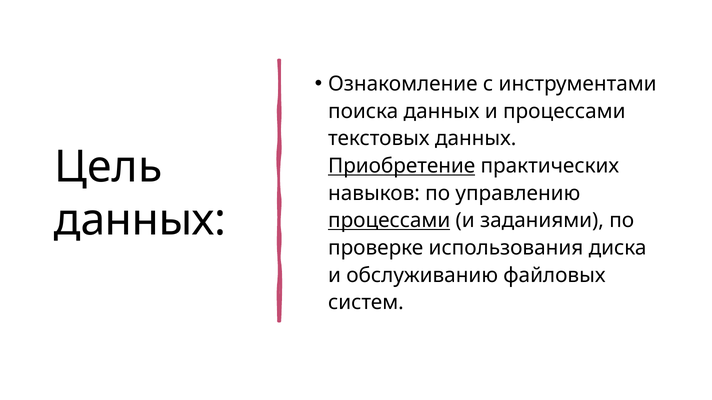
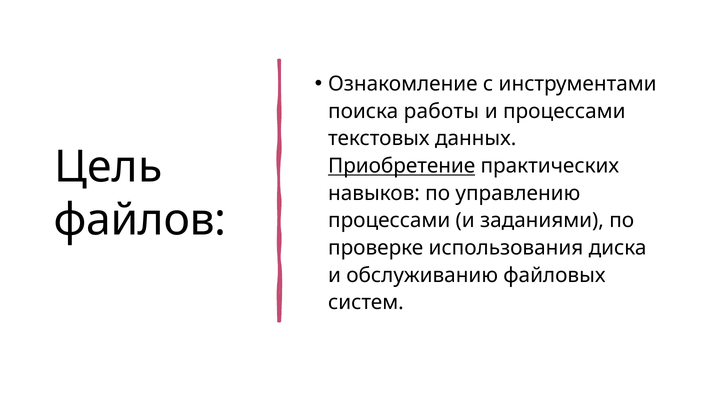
поиска данных: данных -> работы
данных at (140, 220): данных -> файлов
процессами at (389, 221) underline: present -> none
